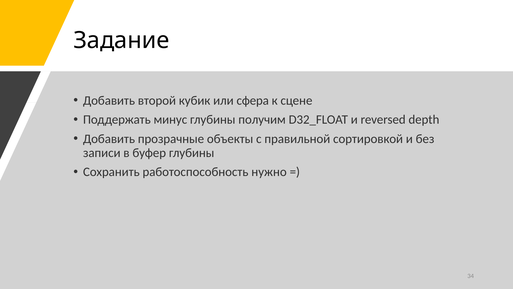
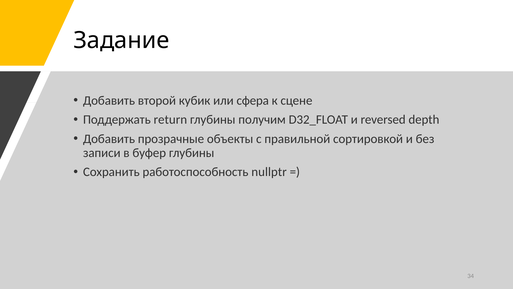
минус: минус -> return
нужно: нужно -> nullptr
